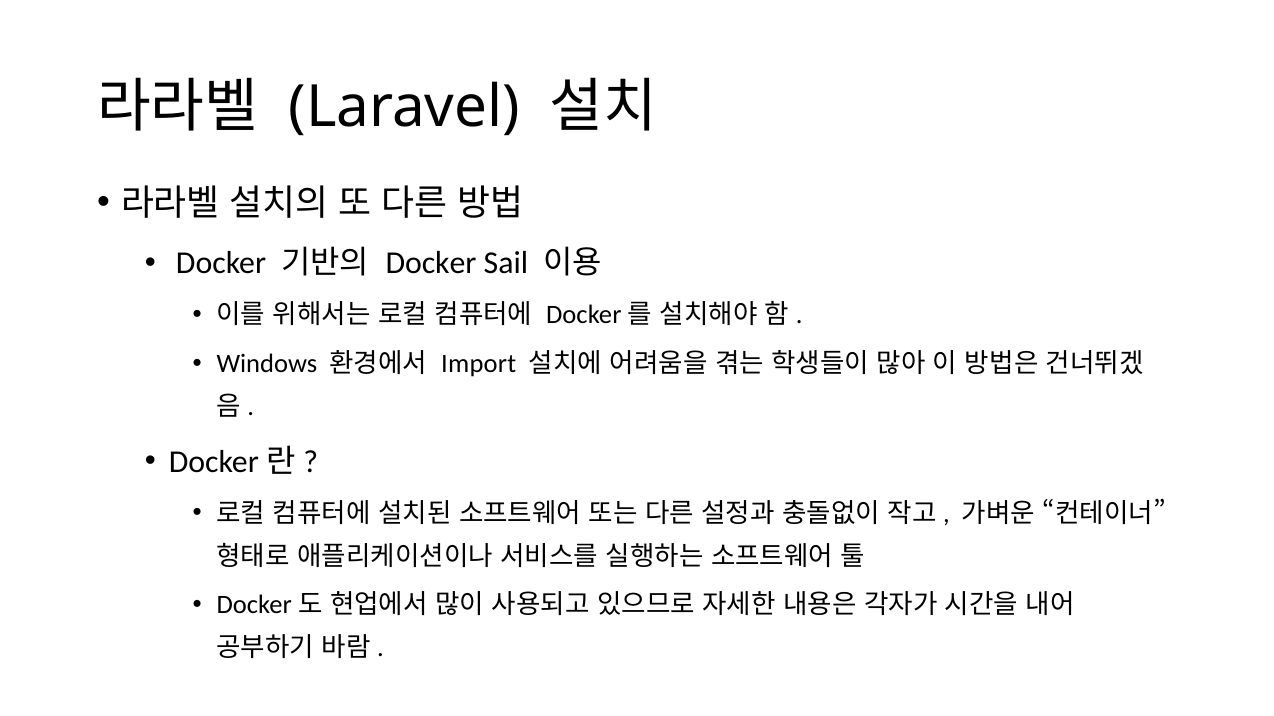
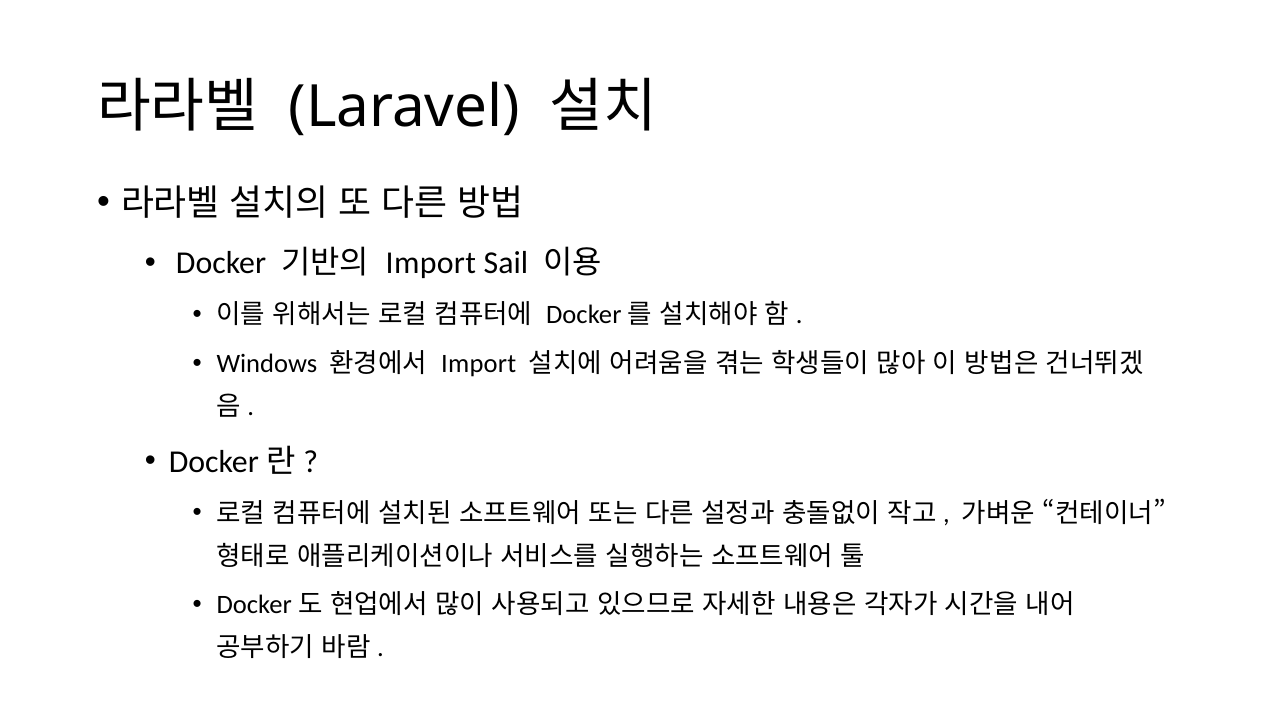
Docker at (431, 264): Docker -> Import
